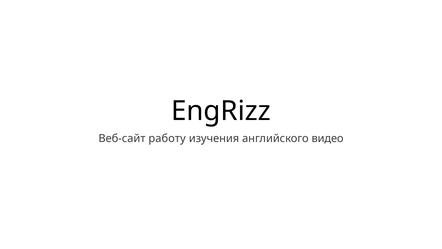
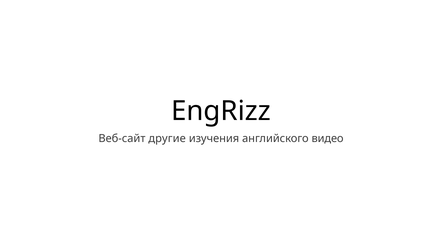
работу: работу -> другие
